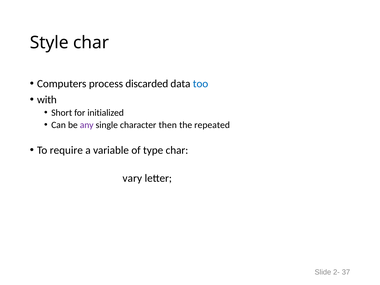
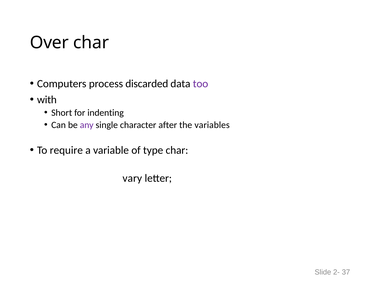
Style: Style -> Over
too colour: blue -> purple
initialized: initialized -> indenting
then: then -> after
repeated: repeated -> variables
